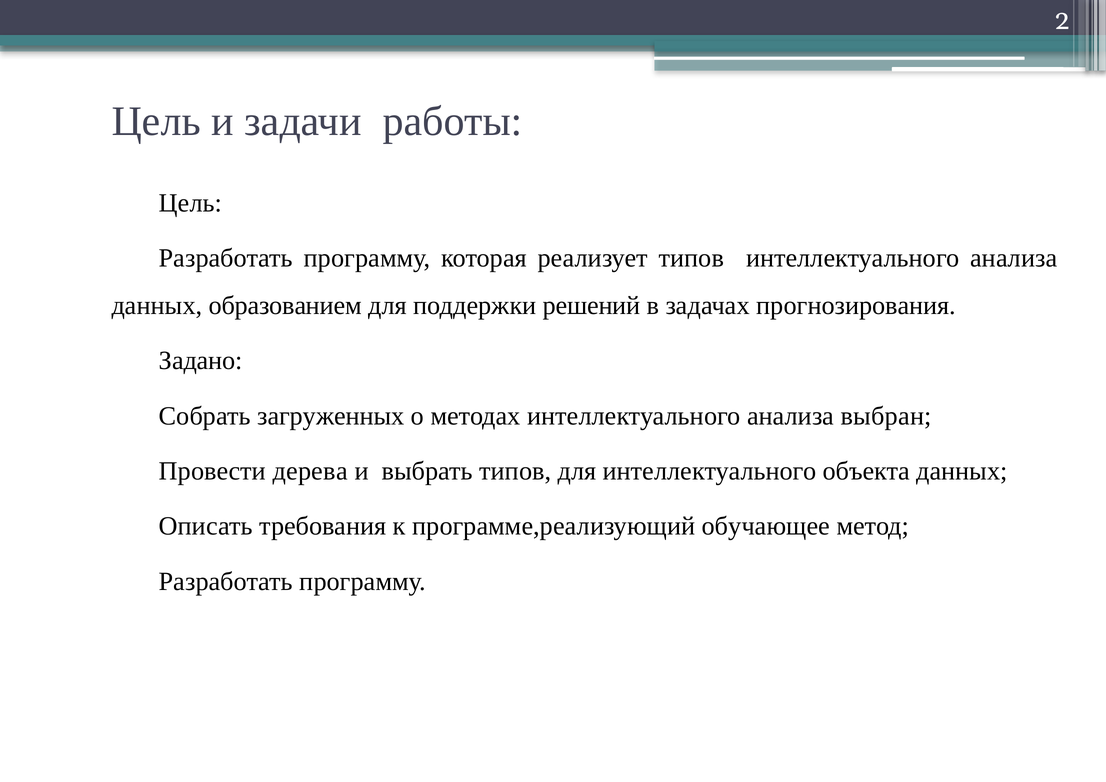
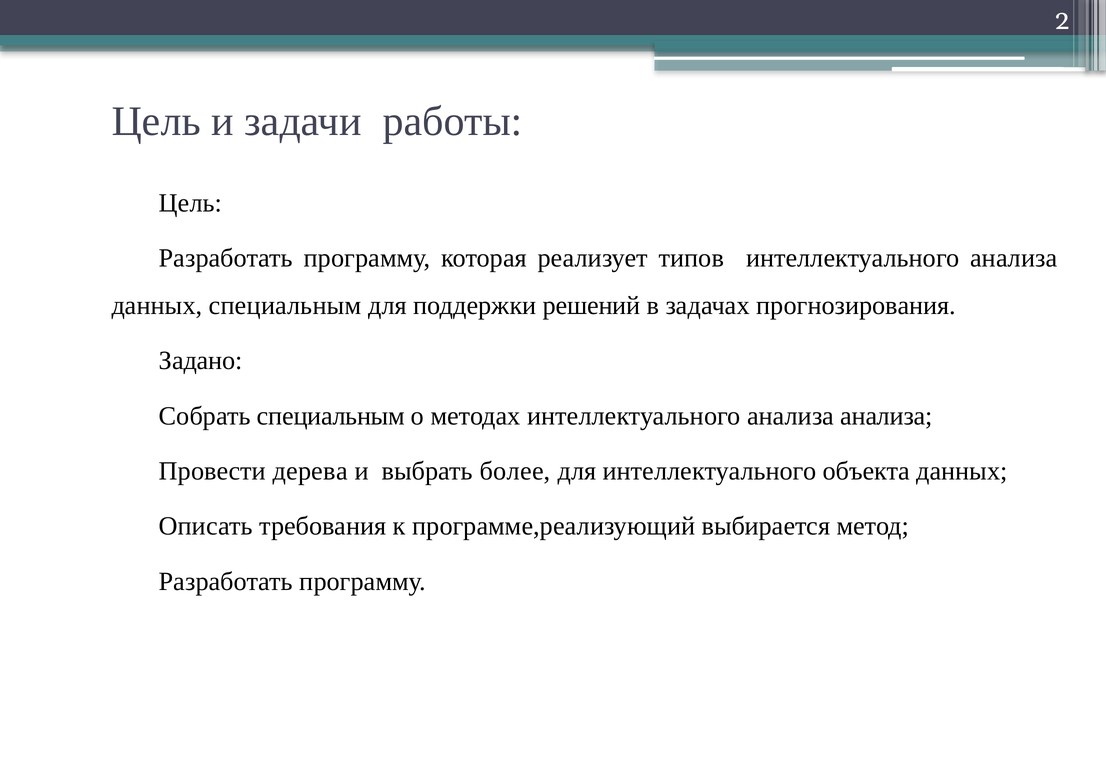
данных образованием: образованием -> специальным
Собрать загруженных: загруженных -> специальным
анализа выбран: выбран -> анализа
выбрать типов: типов -> более
обучающее: обучающее -> выбирается
